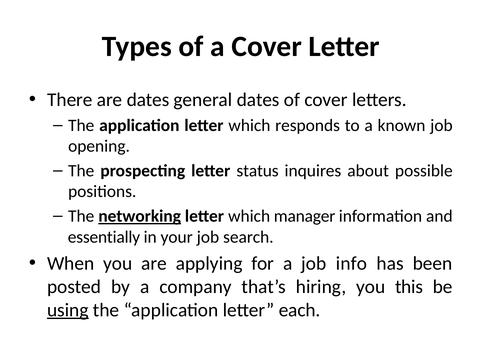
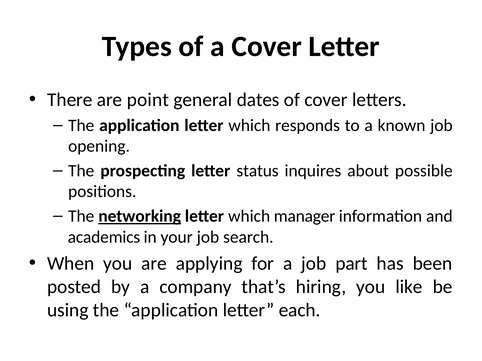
are dates: dates -> point
essentially: essentially -> academics
info: info -> part
this: this -> like
using underline: present -> none
